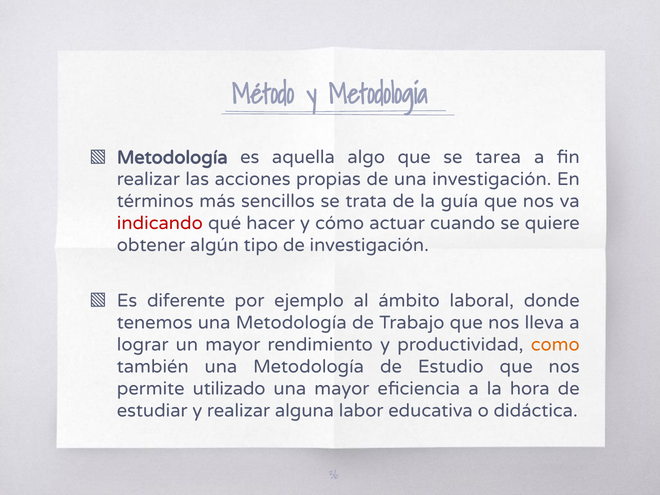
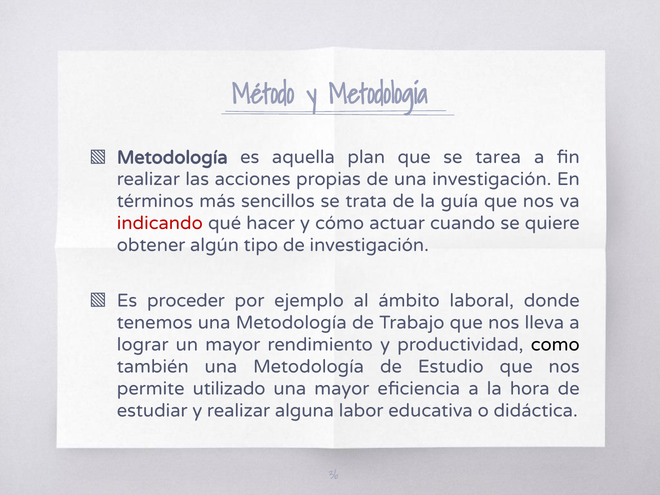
algo: algo -> plan
diferente: diferente -> proceder
como colour: orange -> black
